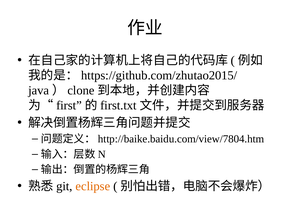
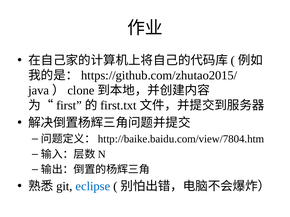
eclipse colour: orange -> blue
